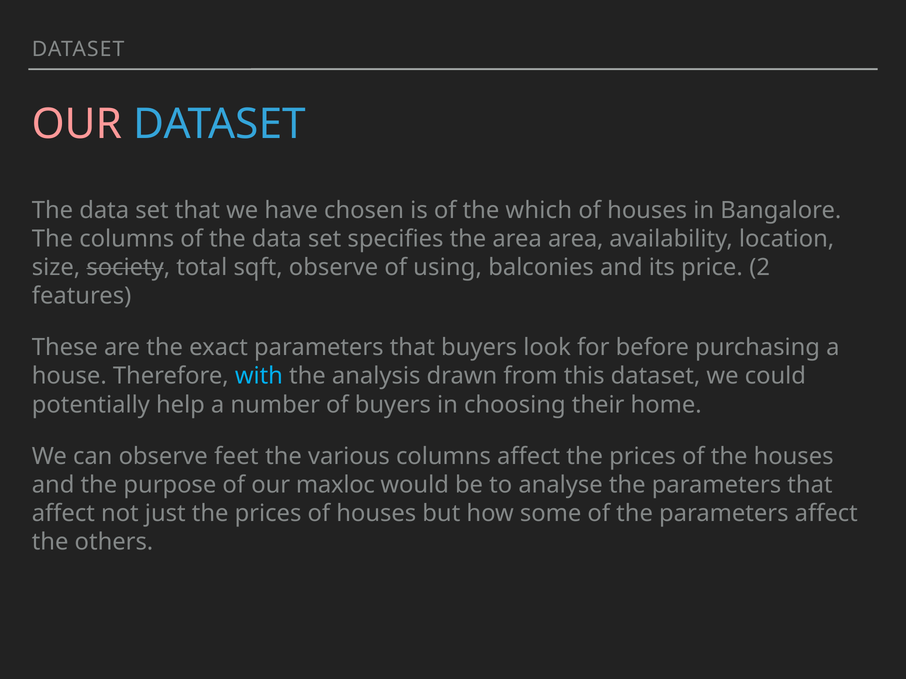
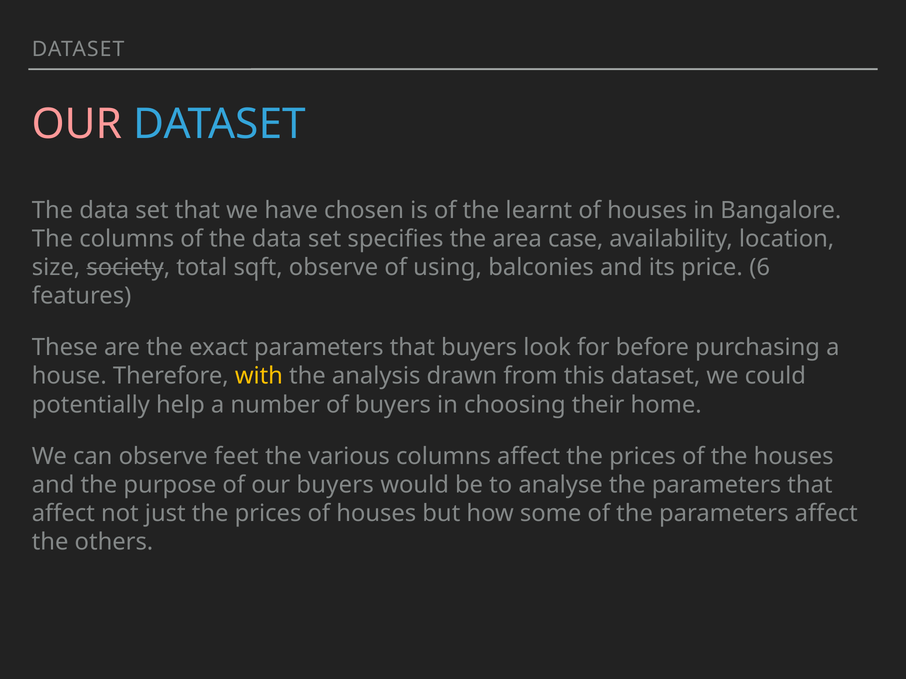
which: which -> learnt
area area: area -> case
2: 2 -> 6
with colour: light blue -> yellow
our maxloc: maxloc -> buyers
